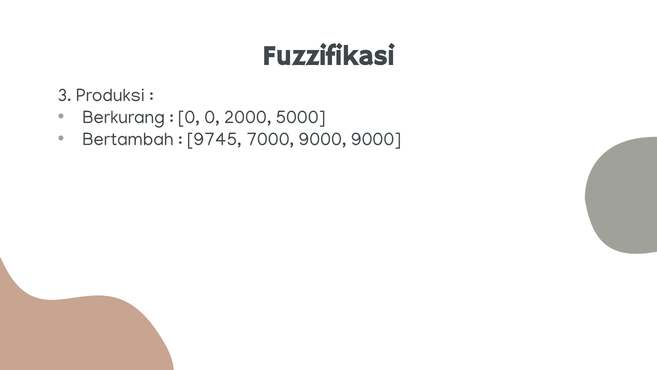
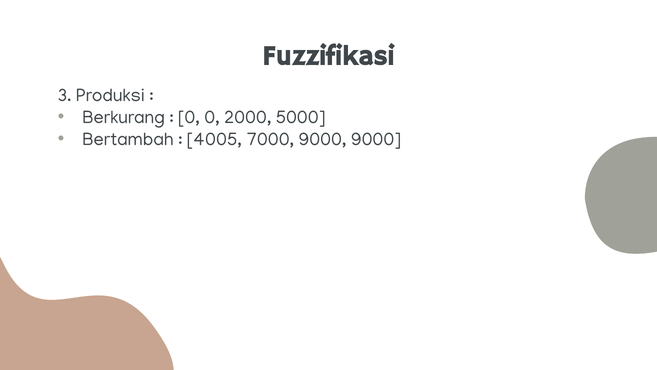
9745: 9745 -> 4005
